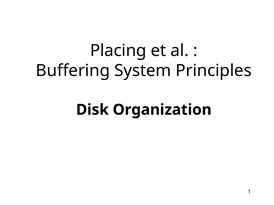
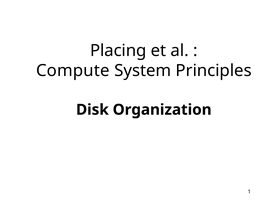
Buffering: Buffering -> Compute
